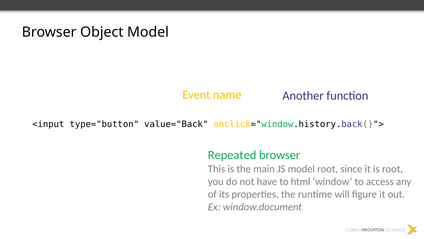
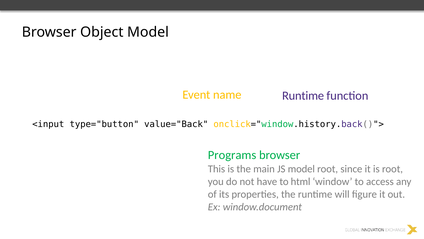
Another at (303, 96): Another -> Runtime
Repeated: Repeated -> Programs
